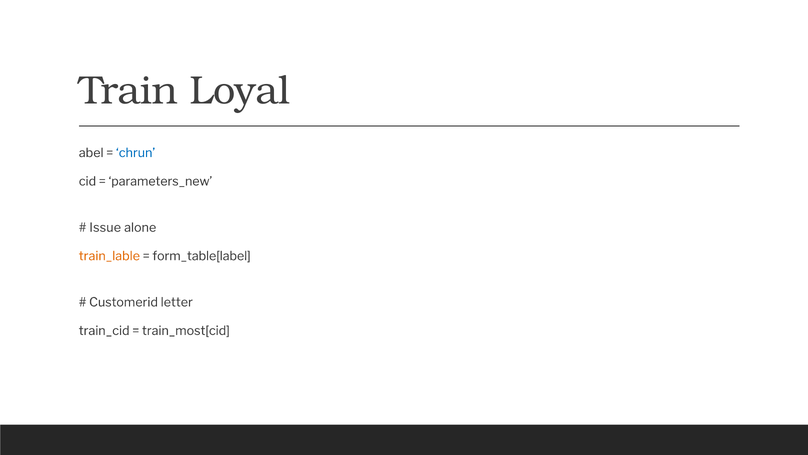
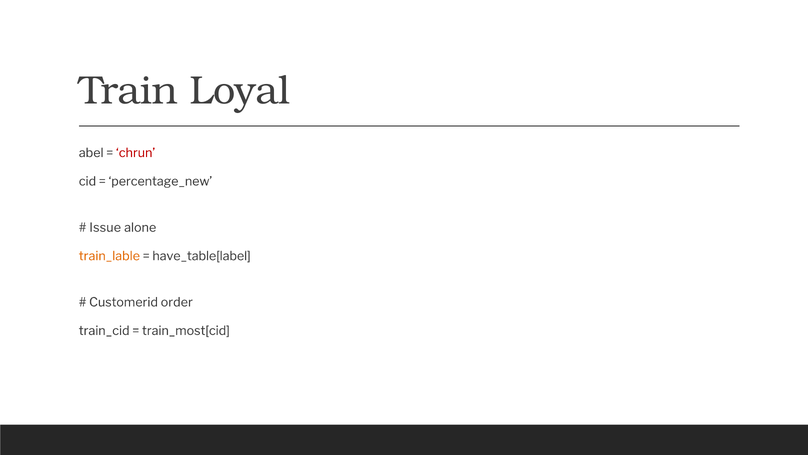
chrun colour: blue -> red
parameters_new: parameters_new -> percentage_new
form_table[label: form_table[label -> have_table[label
letter: letter -> order
